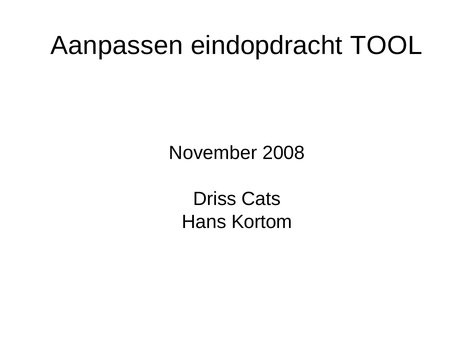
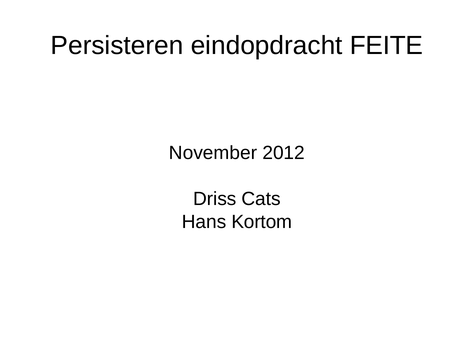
Aanpassen: Aanpassen -> Persisteren
TOOL: TOOL -> FEITE
2008: 2008 -> 2012
